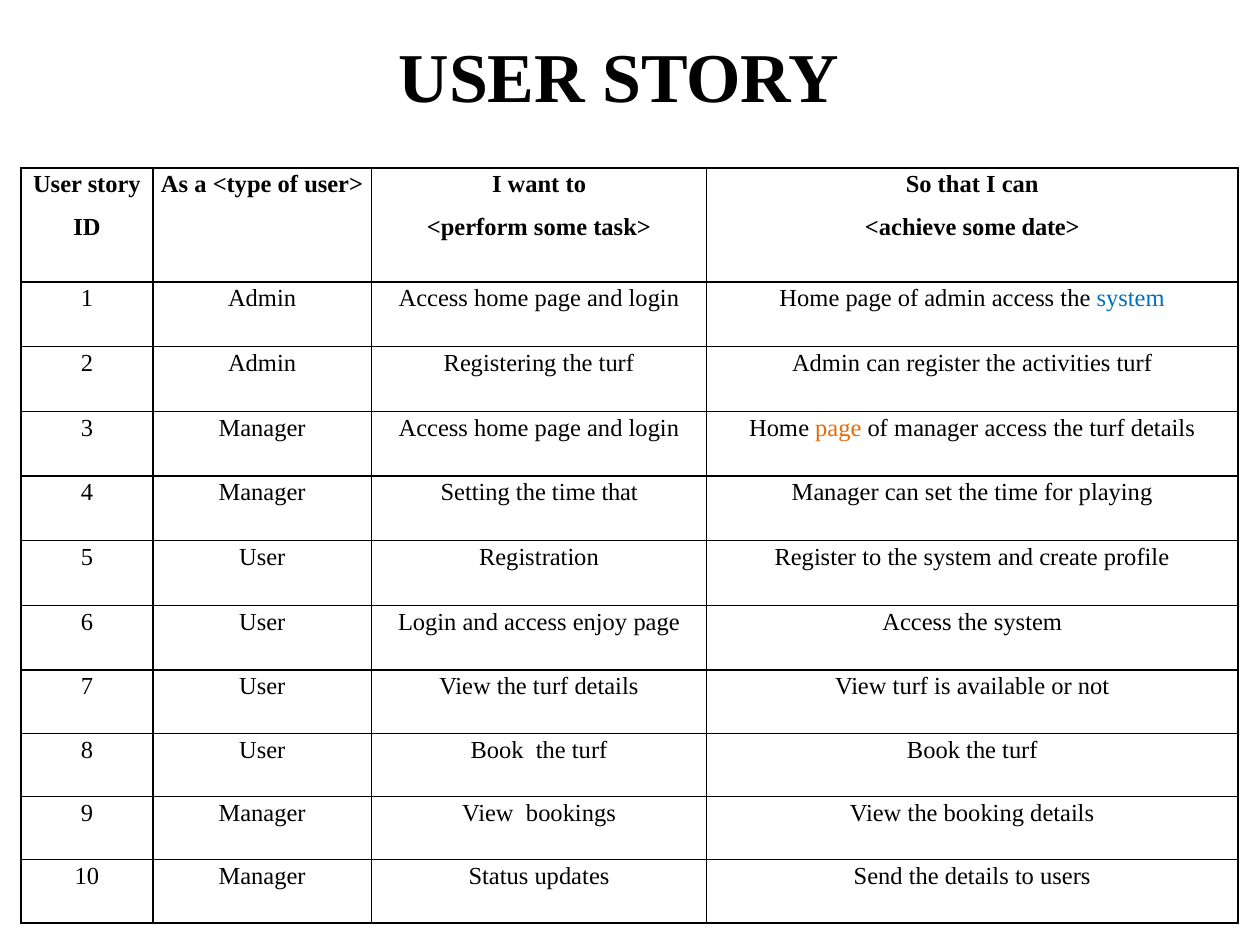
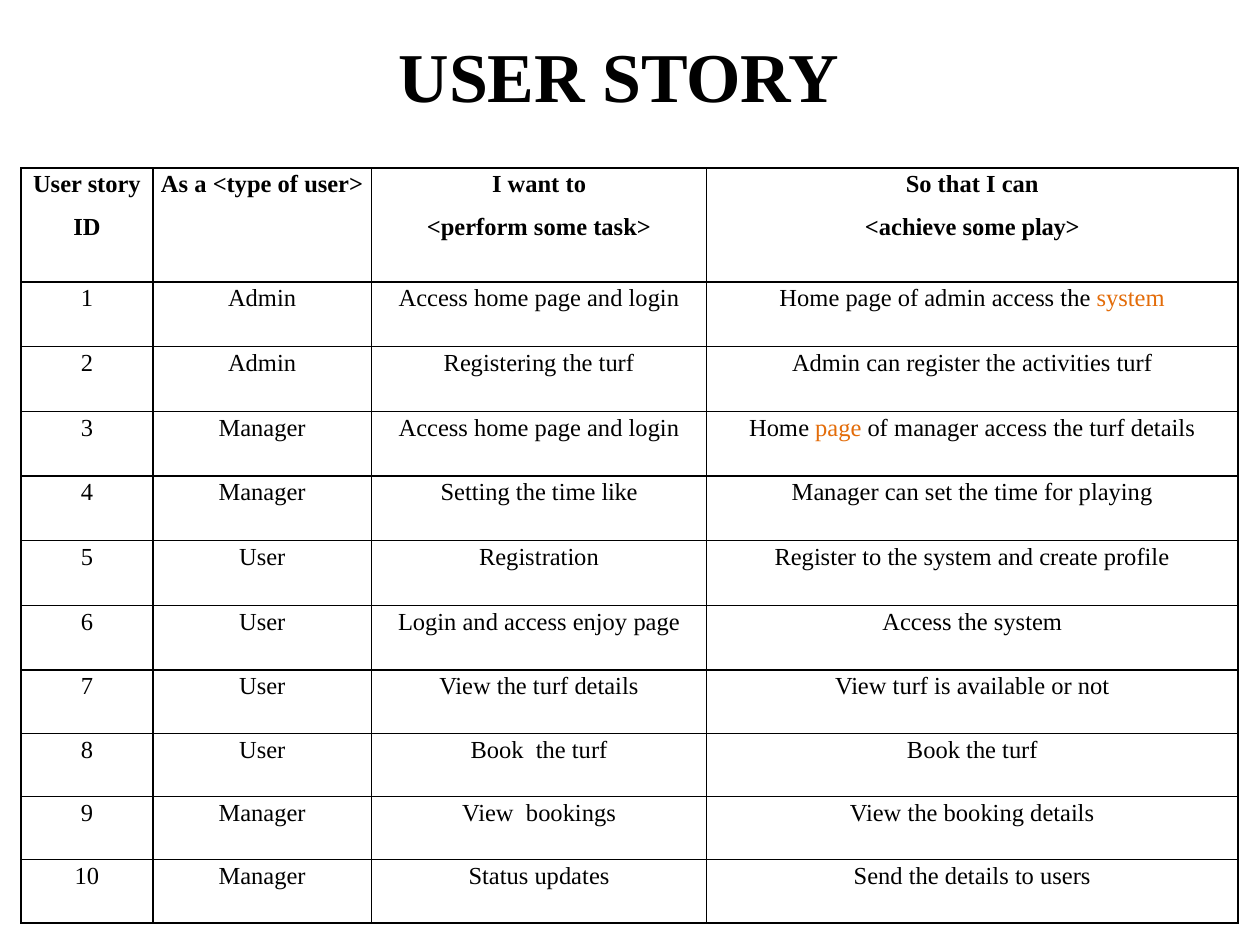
date>: date> -> play>
system at (1131, 299) colour: blue -> orange
time that: that -> like
